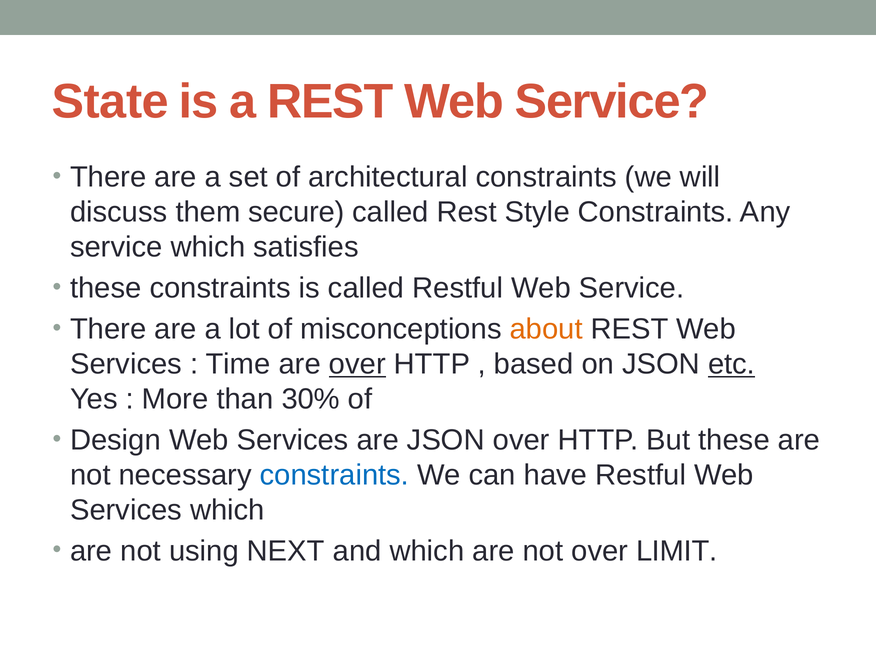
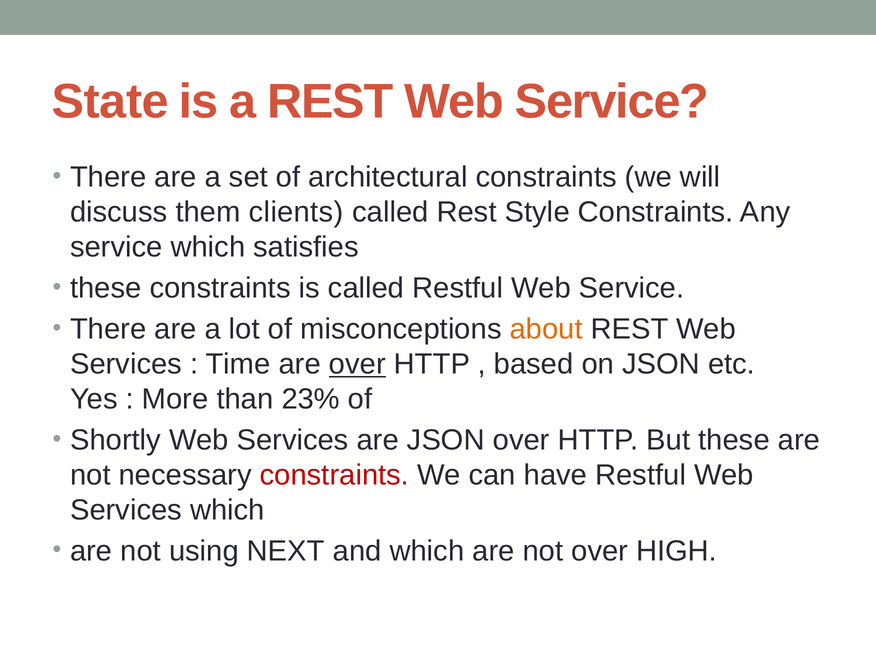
secure: secure -> clients
etc underline: present -> none
30%: 30% -> 23%
Design: Design -> Shortly
constraints at (334, 475) colour: blue -> red
LIMIT: LIMIT -> HIGH
